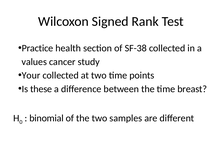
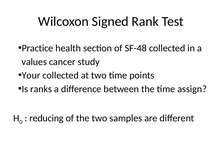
SF-38: SF-38 -> SF-48
these: these -> ranks
breast: breast -> assign
binomial: binomial -> reducing
